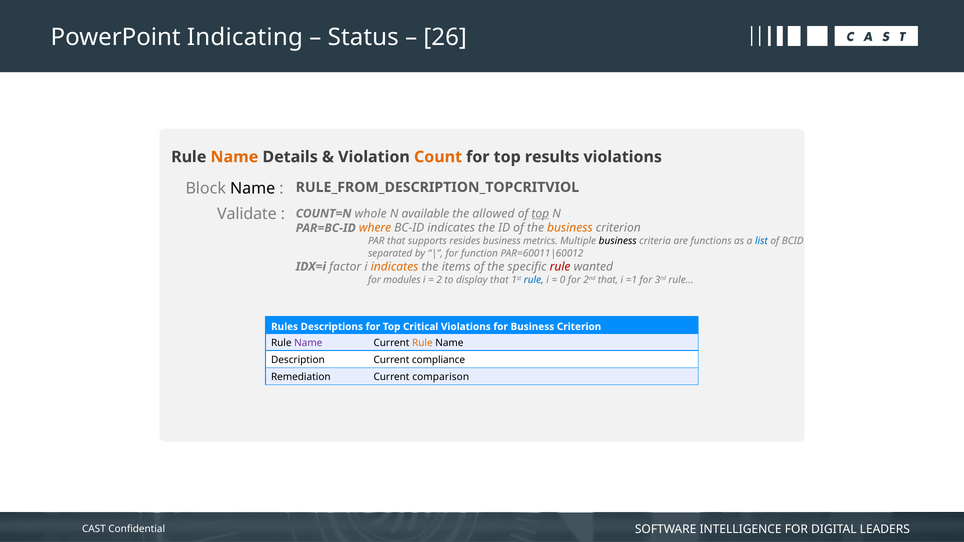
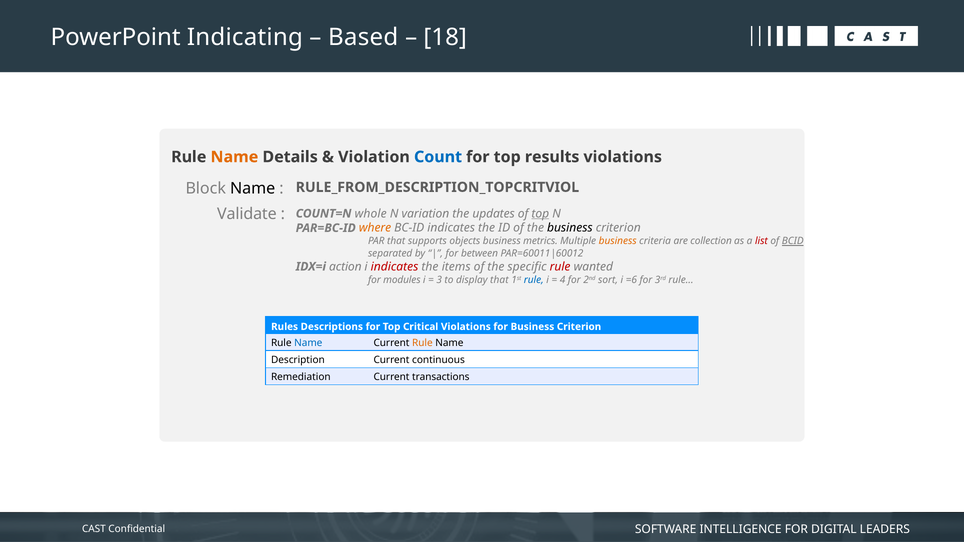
Status: Status -> Based
26: 26 -> 18
Count colour: orange -> blue
available: available -> variation
allowed: allowed -> updates
business at (570, 228) colour: orange -> black
resides: resides -> objects
business at (618, 241) colour: black -> orange
functions: functions -> collection
list colour: blue -> red
BCID underline: none -> present
function: function -> between
factor: factor -> action
indicates at (395, 267) colour: orange -> red
2: 2 -> 3
0: 0 -> 4
2nd that: that -> sort
=1: =1 -> =6
Name at (308, 343) colour: purple -> blue
compliance: compliance -> continuous
comparison: comparison -> transactions
